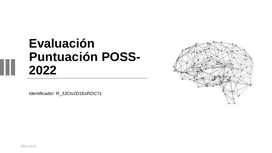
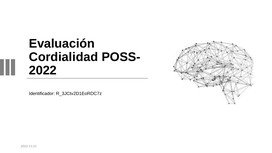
Puntuación: Puntuación -> Cordialidad
